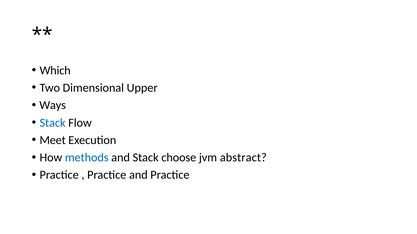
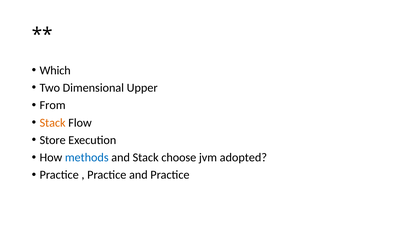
Ways: Ways -> From
Stack at (53, 123) colour: blue -> orange
Meet: Meet -> Store
abstract: abstract -> adopted
